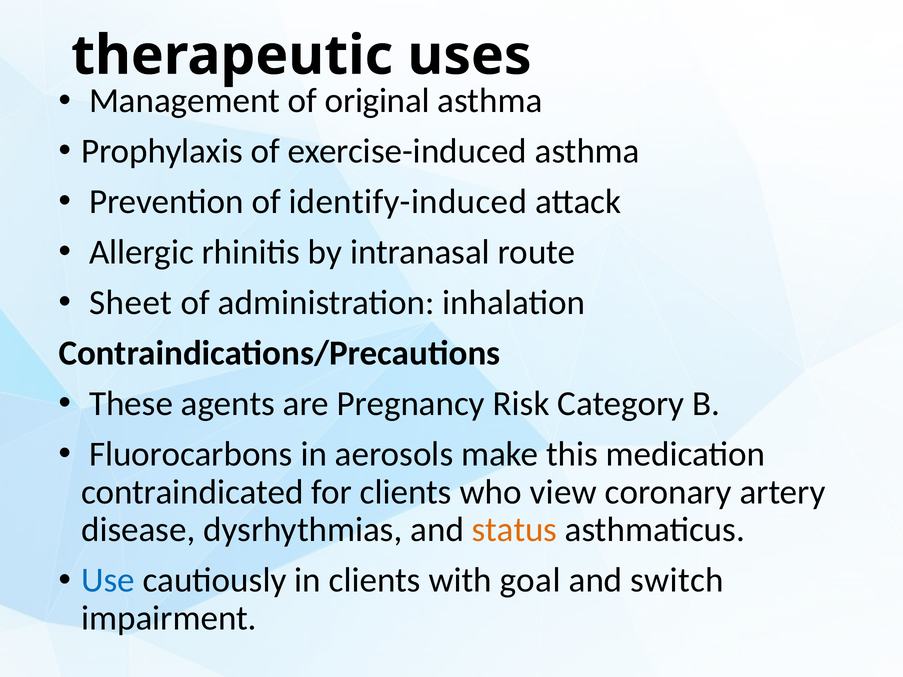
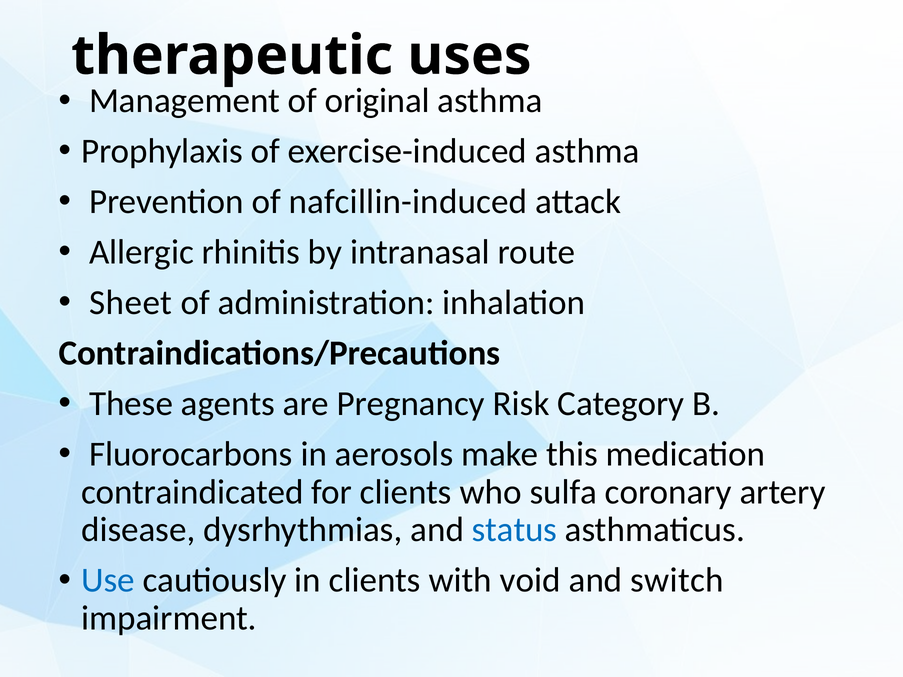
identify-induced: identify-induced -> nafcillin-induced
view: view -> sulfa
status colour: orange -> blue
goal: goal -> void
